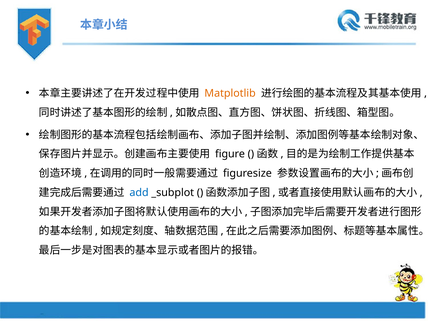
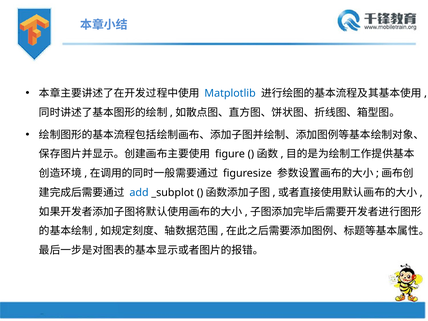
Matplotlib colour: orange -> blue
